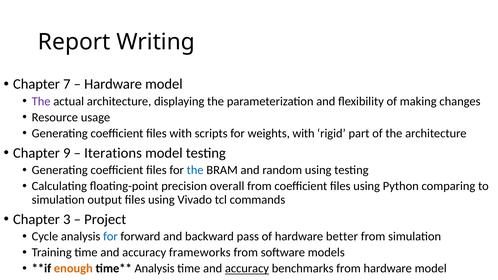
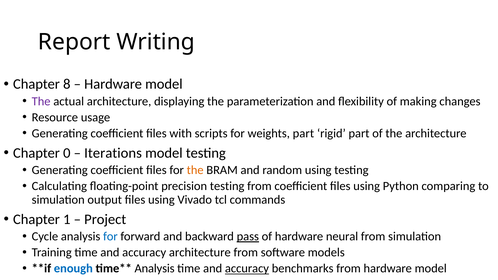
7: 7 -> 8
weights with: with -> part
9: 9 -> 0
the at (195, 170) colour: blue -> orange
precision overall: overall -> testing
3: 3 -> 1
pass underline: none -> present
better: better -> neural
accuracy frameworks: frameworks -> architecture
enough colour: orange -> blue
